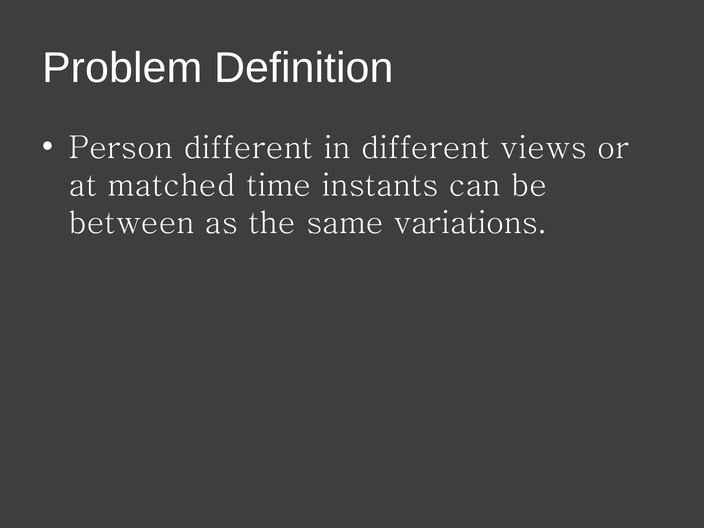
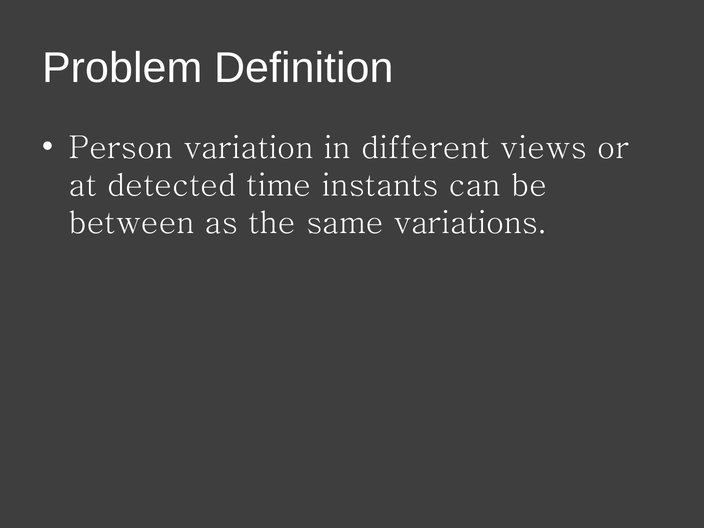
Person different: different -> variation
matched: matched -> detected
